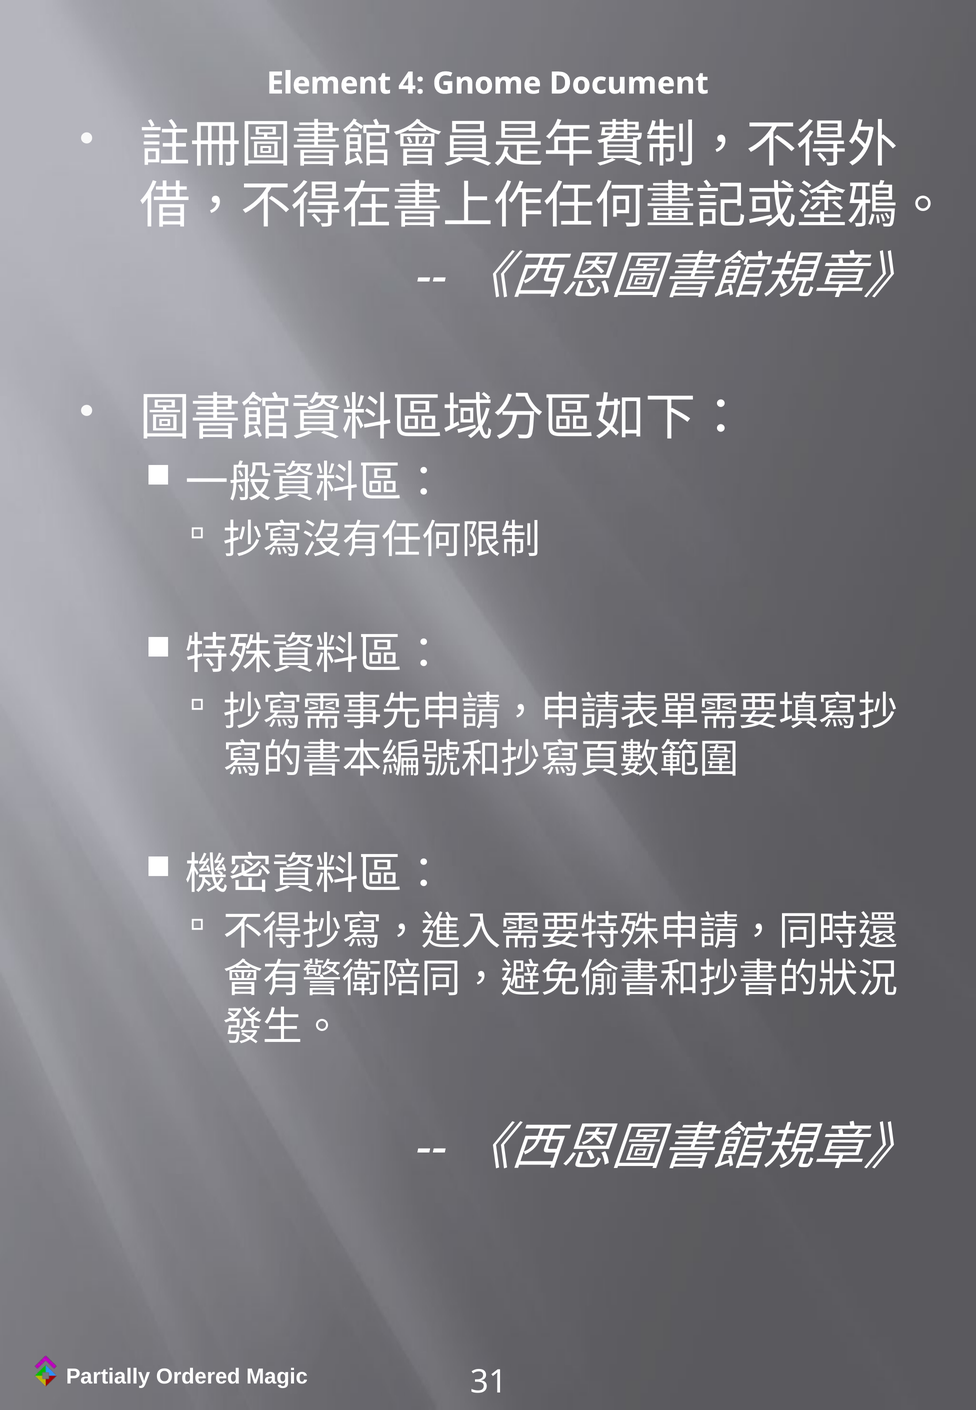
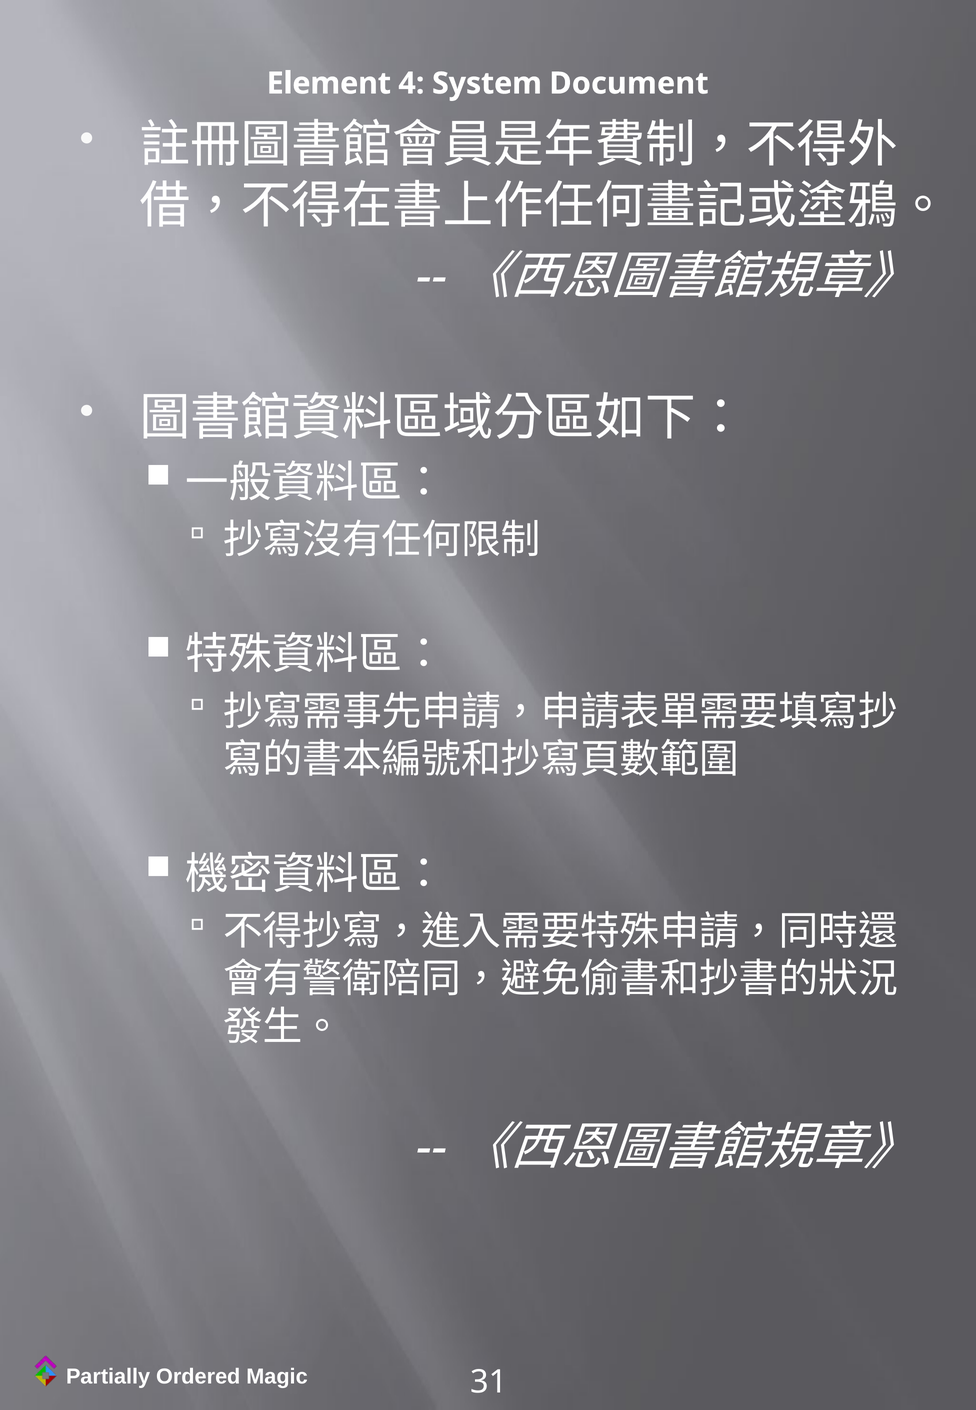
Gnome: Gnome -> System
